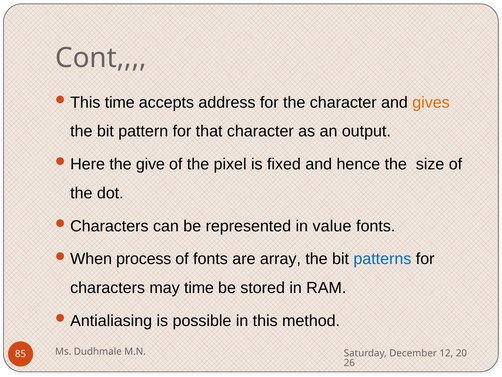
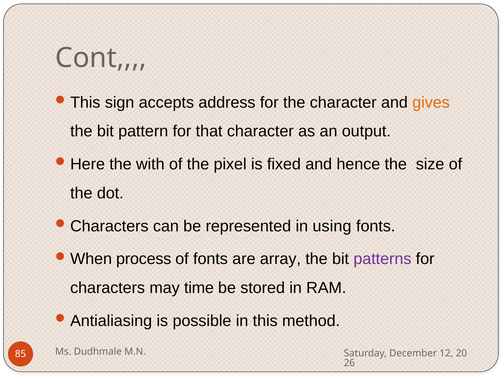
time at (120, 102): time -> sign
give: give -> with
value: value -> using
patterns colour: blue -> purple
